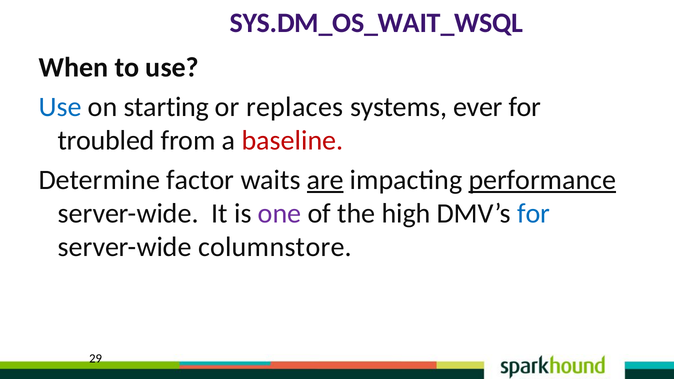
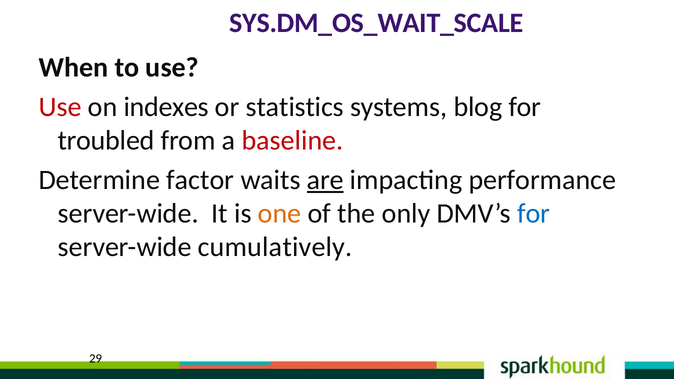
SYS.DM_OS_WAIT_WSQL: SYS.DM_OS_WAIT_WSQL -> SYS.DM_OS_WAIT_SCALE
Use at (60, 107) colour: blue -> red
starting: starting -> indexes
replaces: replaces -> statistics
ever: ever -> blog
performance underline: present -> none
one colour: purple -> orange
high: high -> only
columnstore: columnstore -> cumulatively
